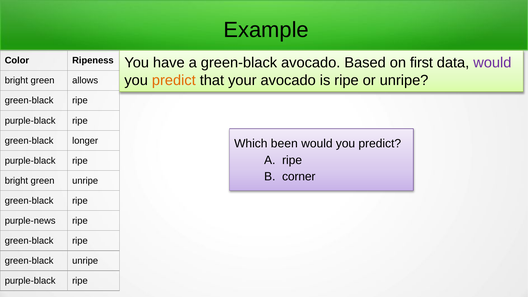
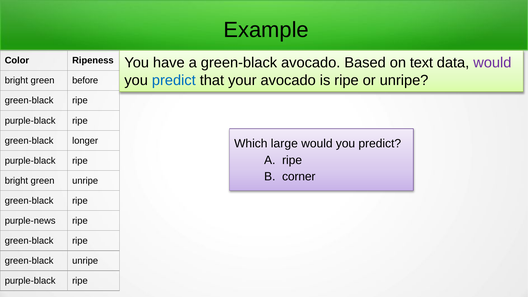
first: first -> text
predict at (174, 80) colour: orange -> blue
allows: allows -> before
been: been -> large
